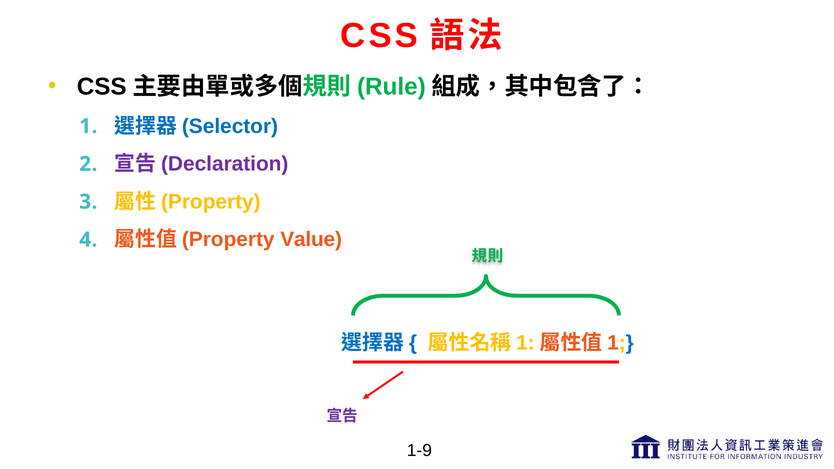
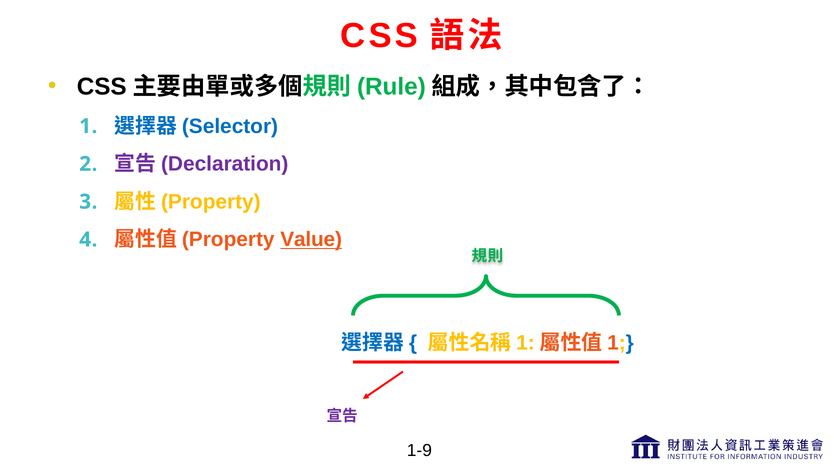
Value underline: none -> present
